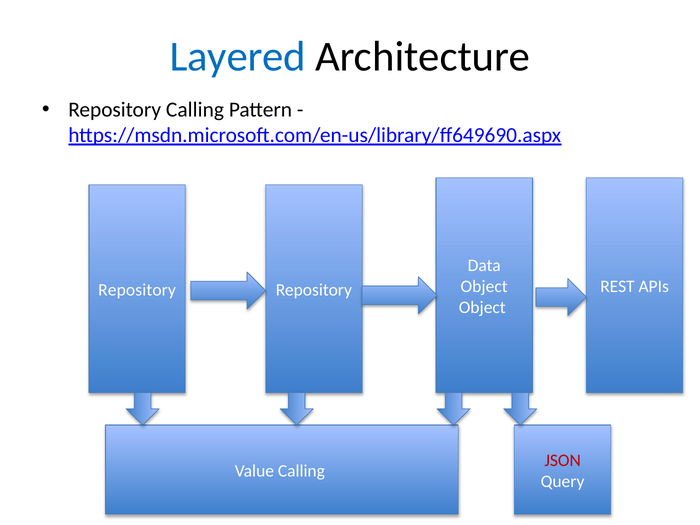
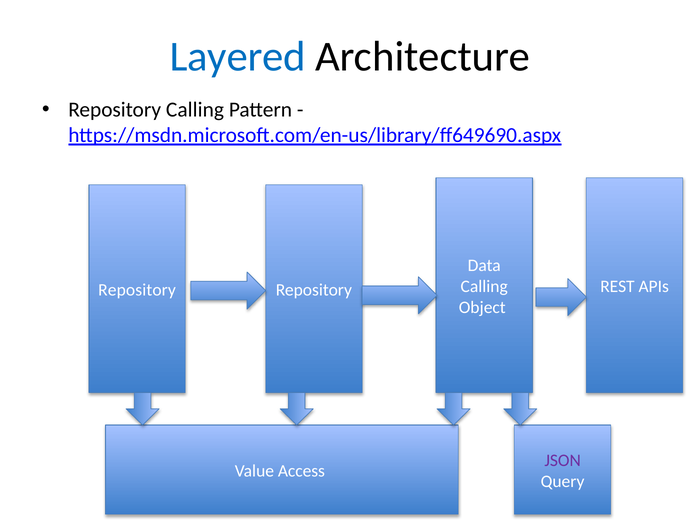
Object at (484, 286): Object -> Calling
JSON colour: red -> purple
Value Calling: Calling -> Access
